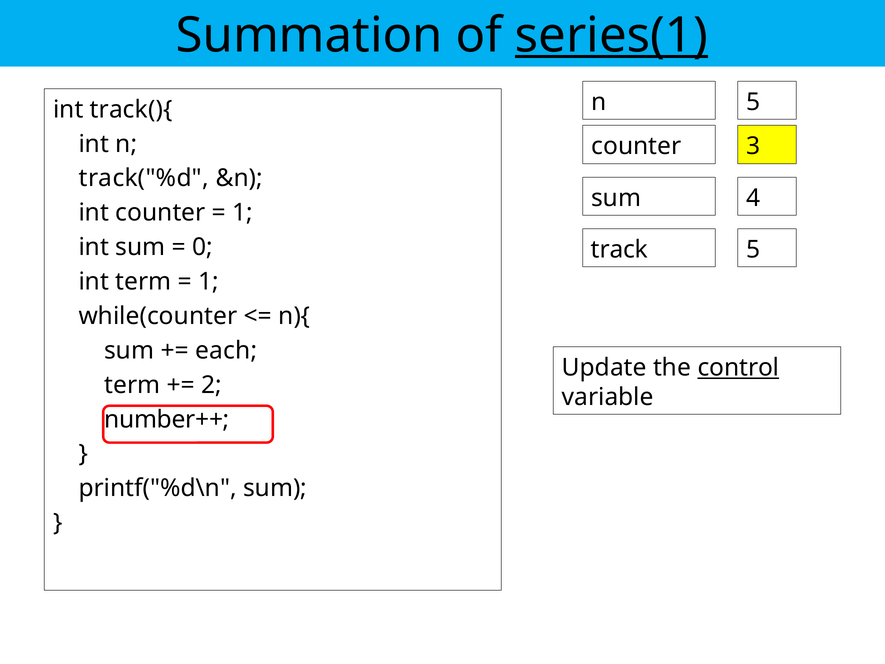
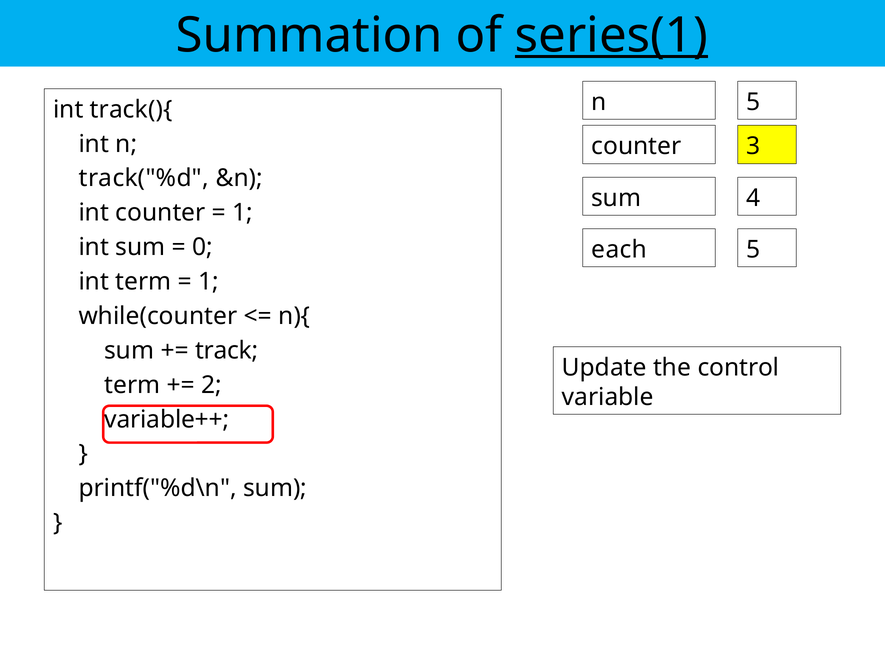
track: track -> each
each: each -> track
control underline: present -> none
number++: number++ -> variable++
